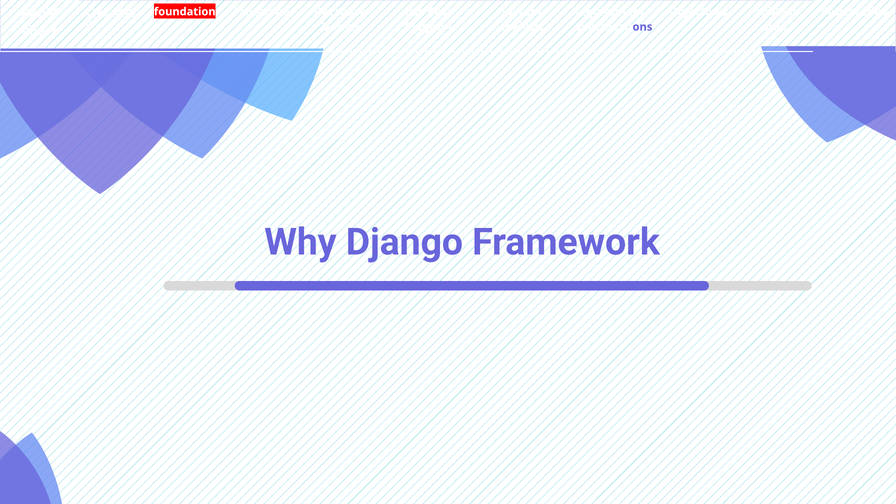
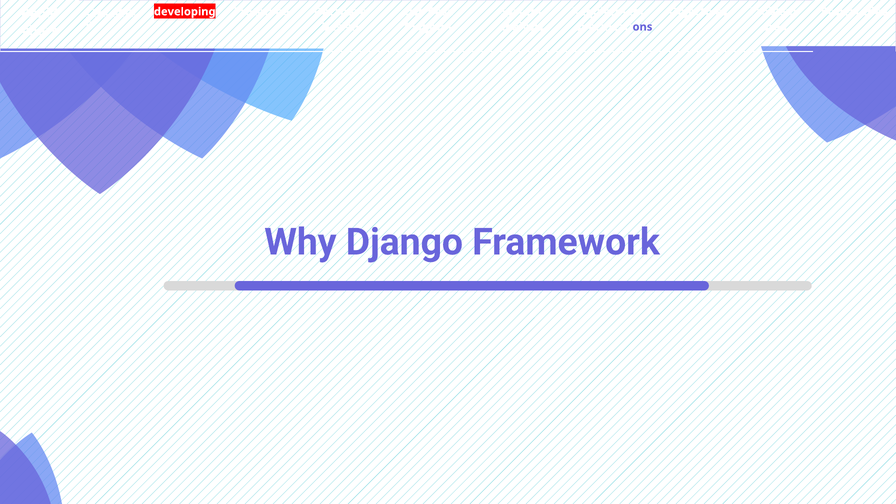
foundation: foundation -> developing
